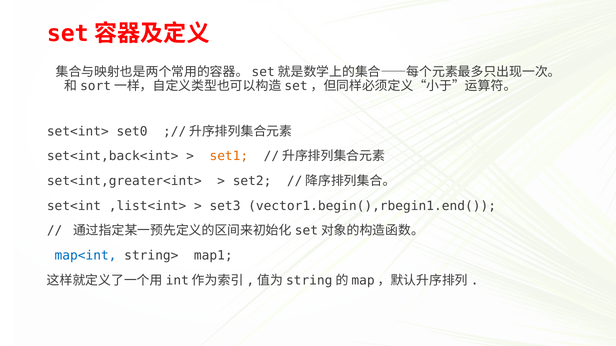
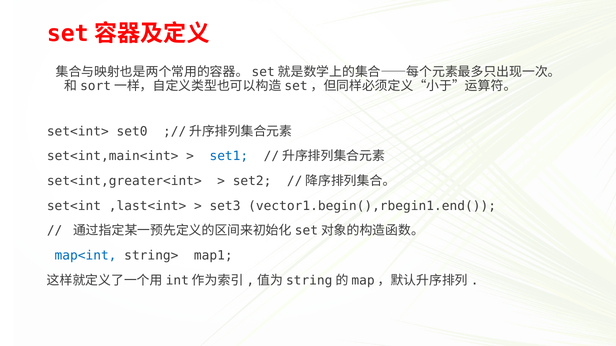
set<int,back<int>: set<int,back<int> -> set<int,main<int>
set1 colour: orange -> blue
,list<int>: ,list<int> -> ,last<int>
